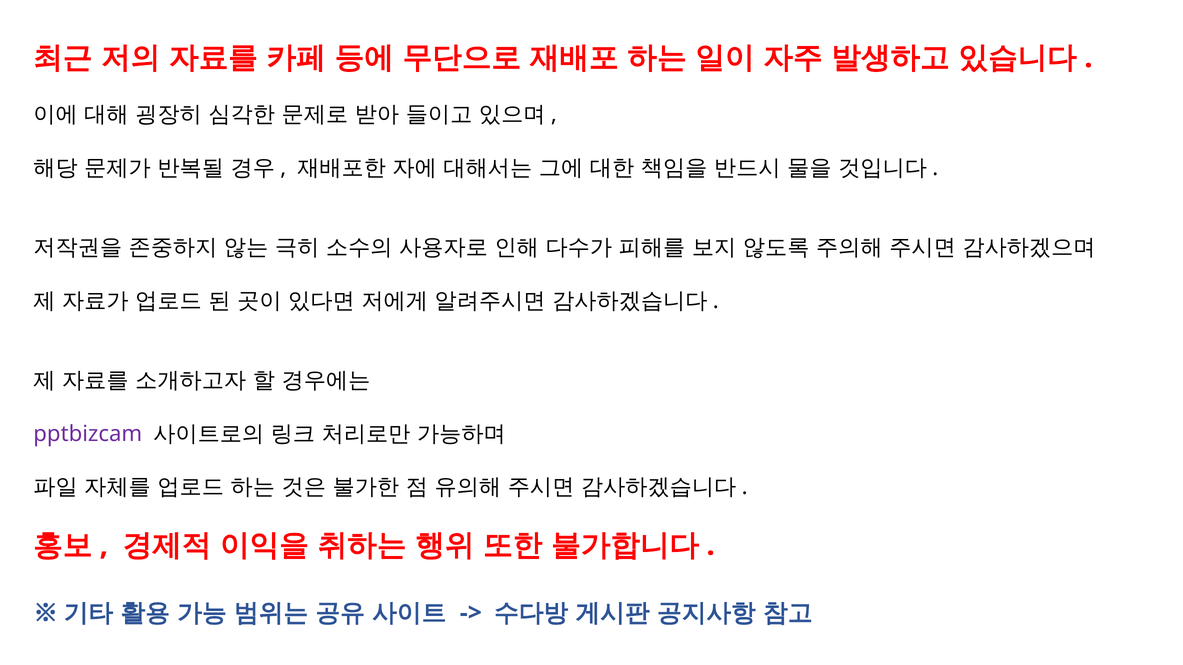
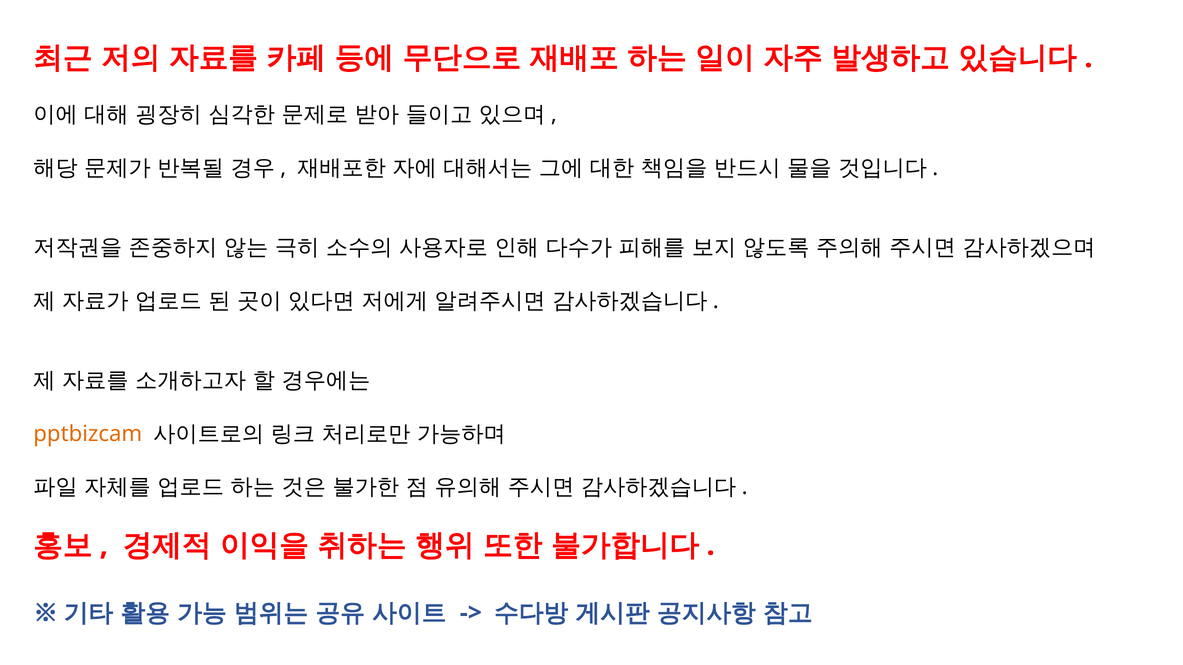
pptbizcam colour: purple -> orange
